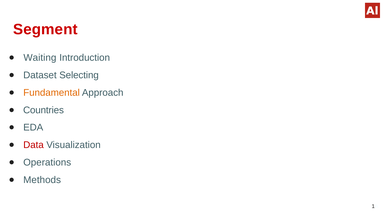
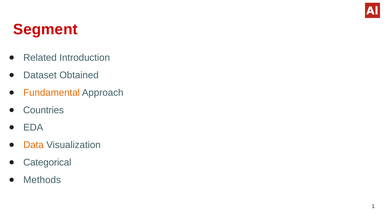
Waiting: Waiting -> Related
Selecting: Selecting -> Obtained
Data colour: red -> orange
Operations: Operations -> Categorical
